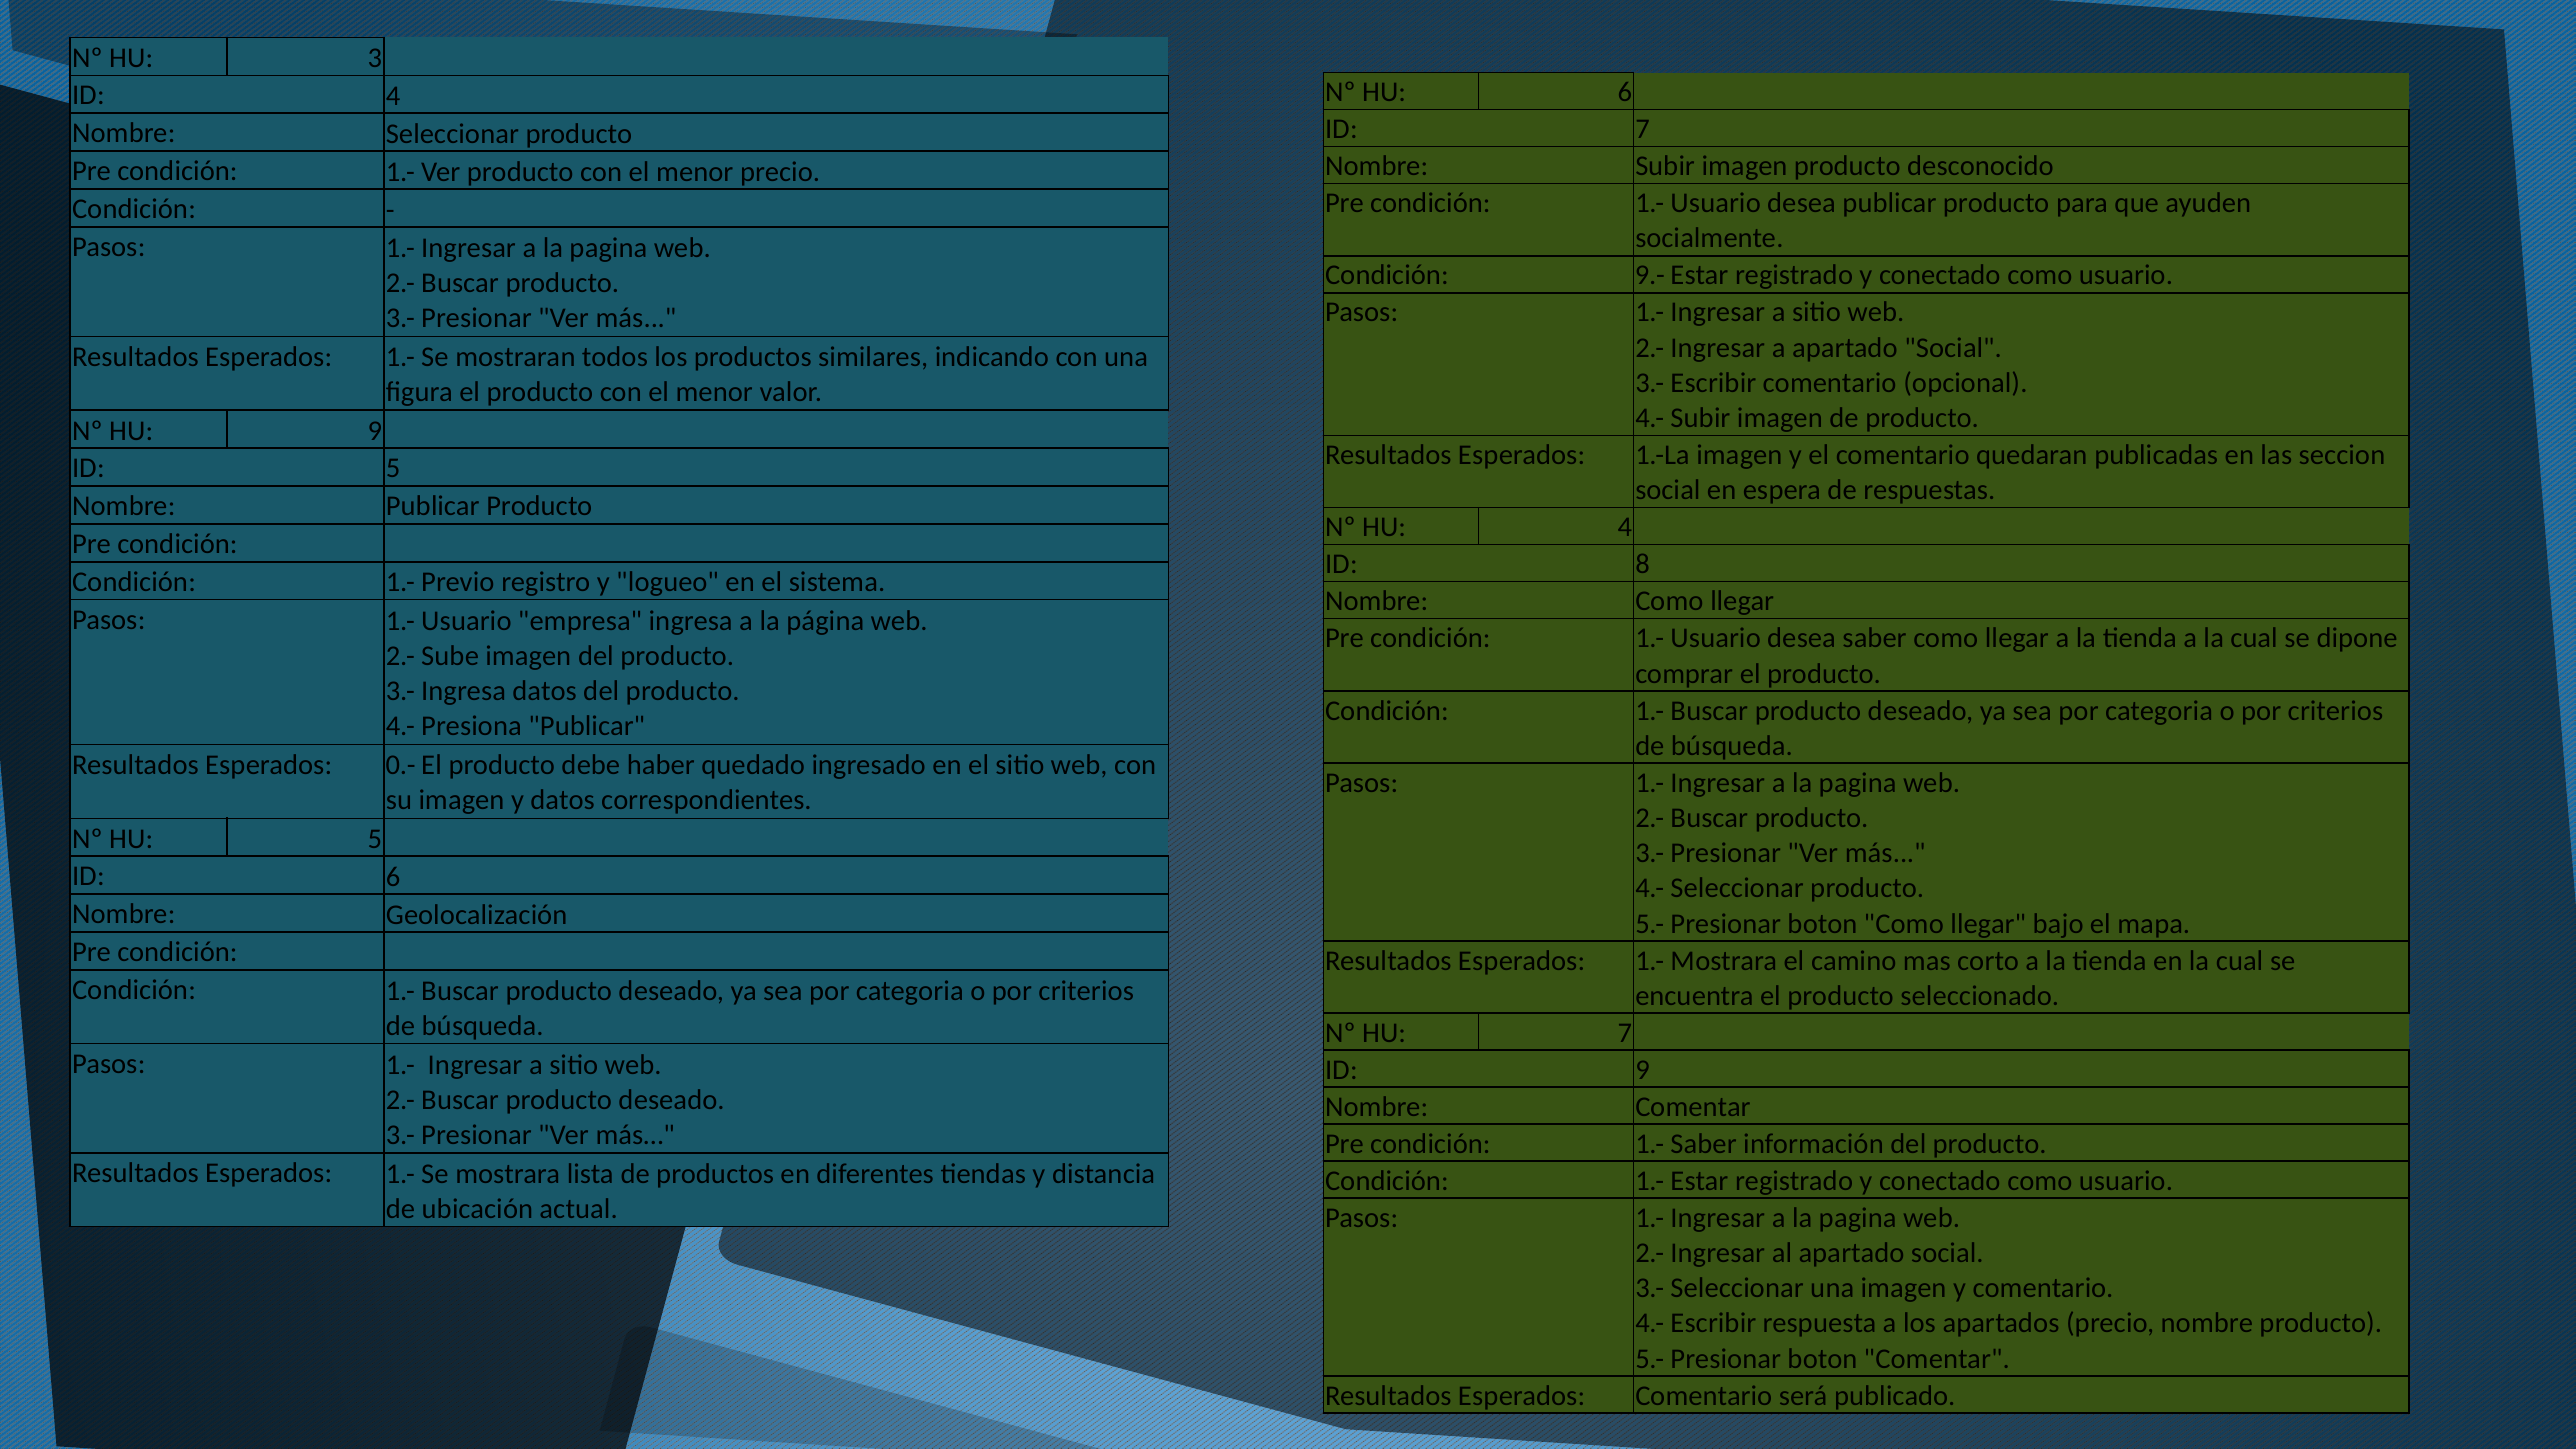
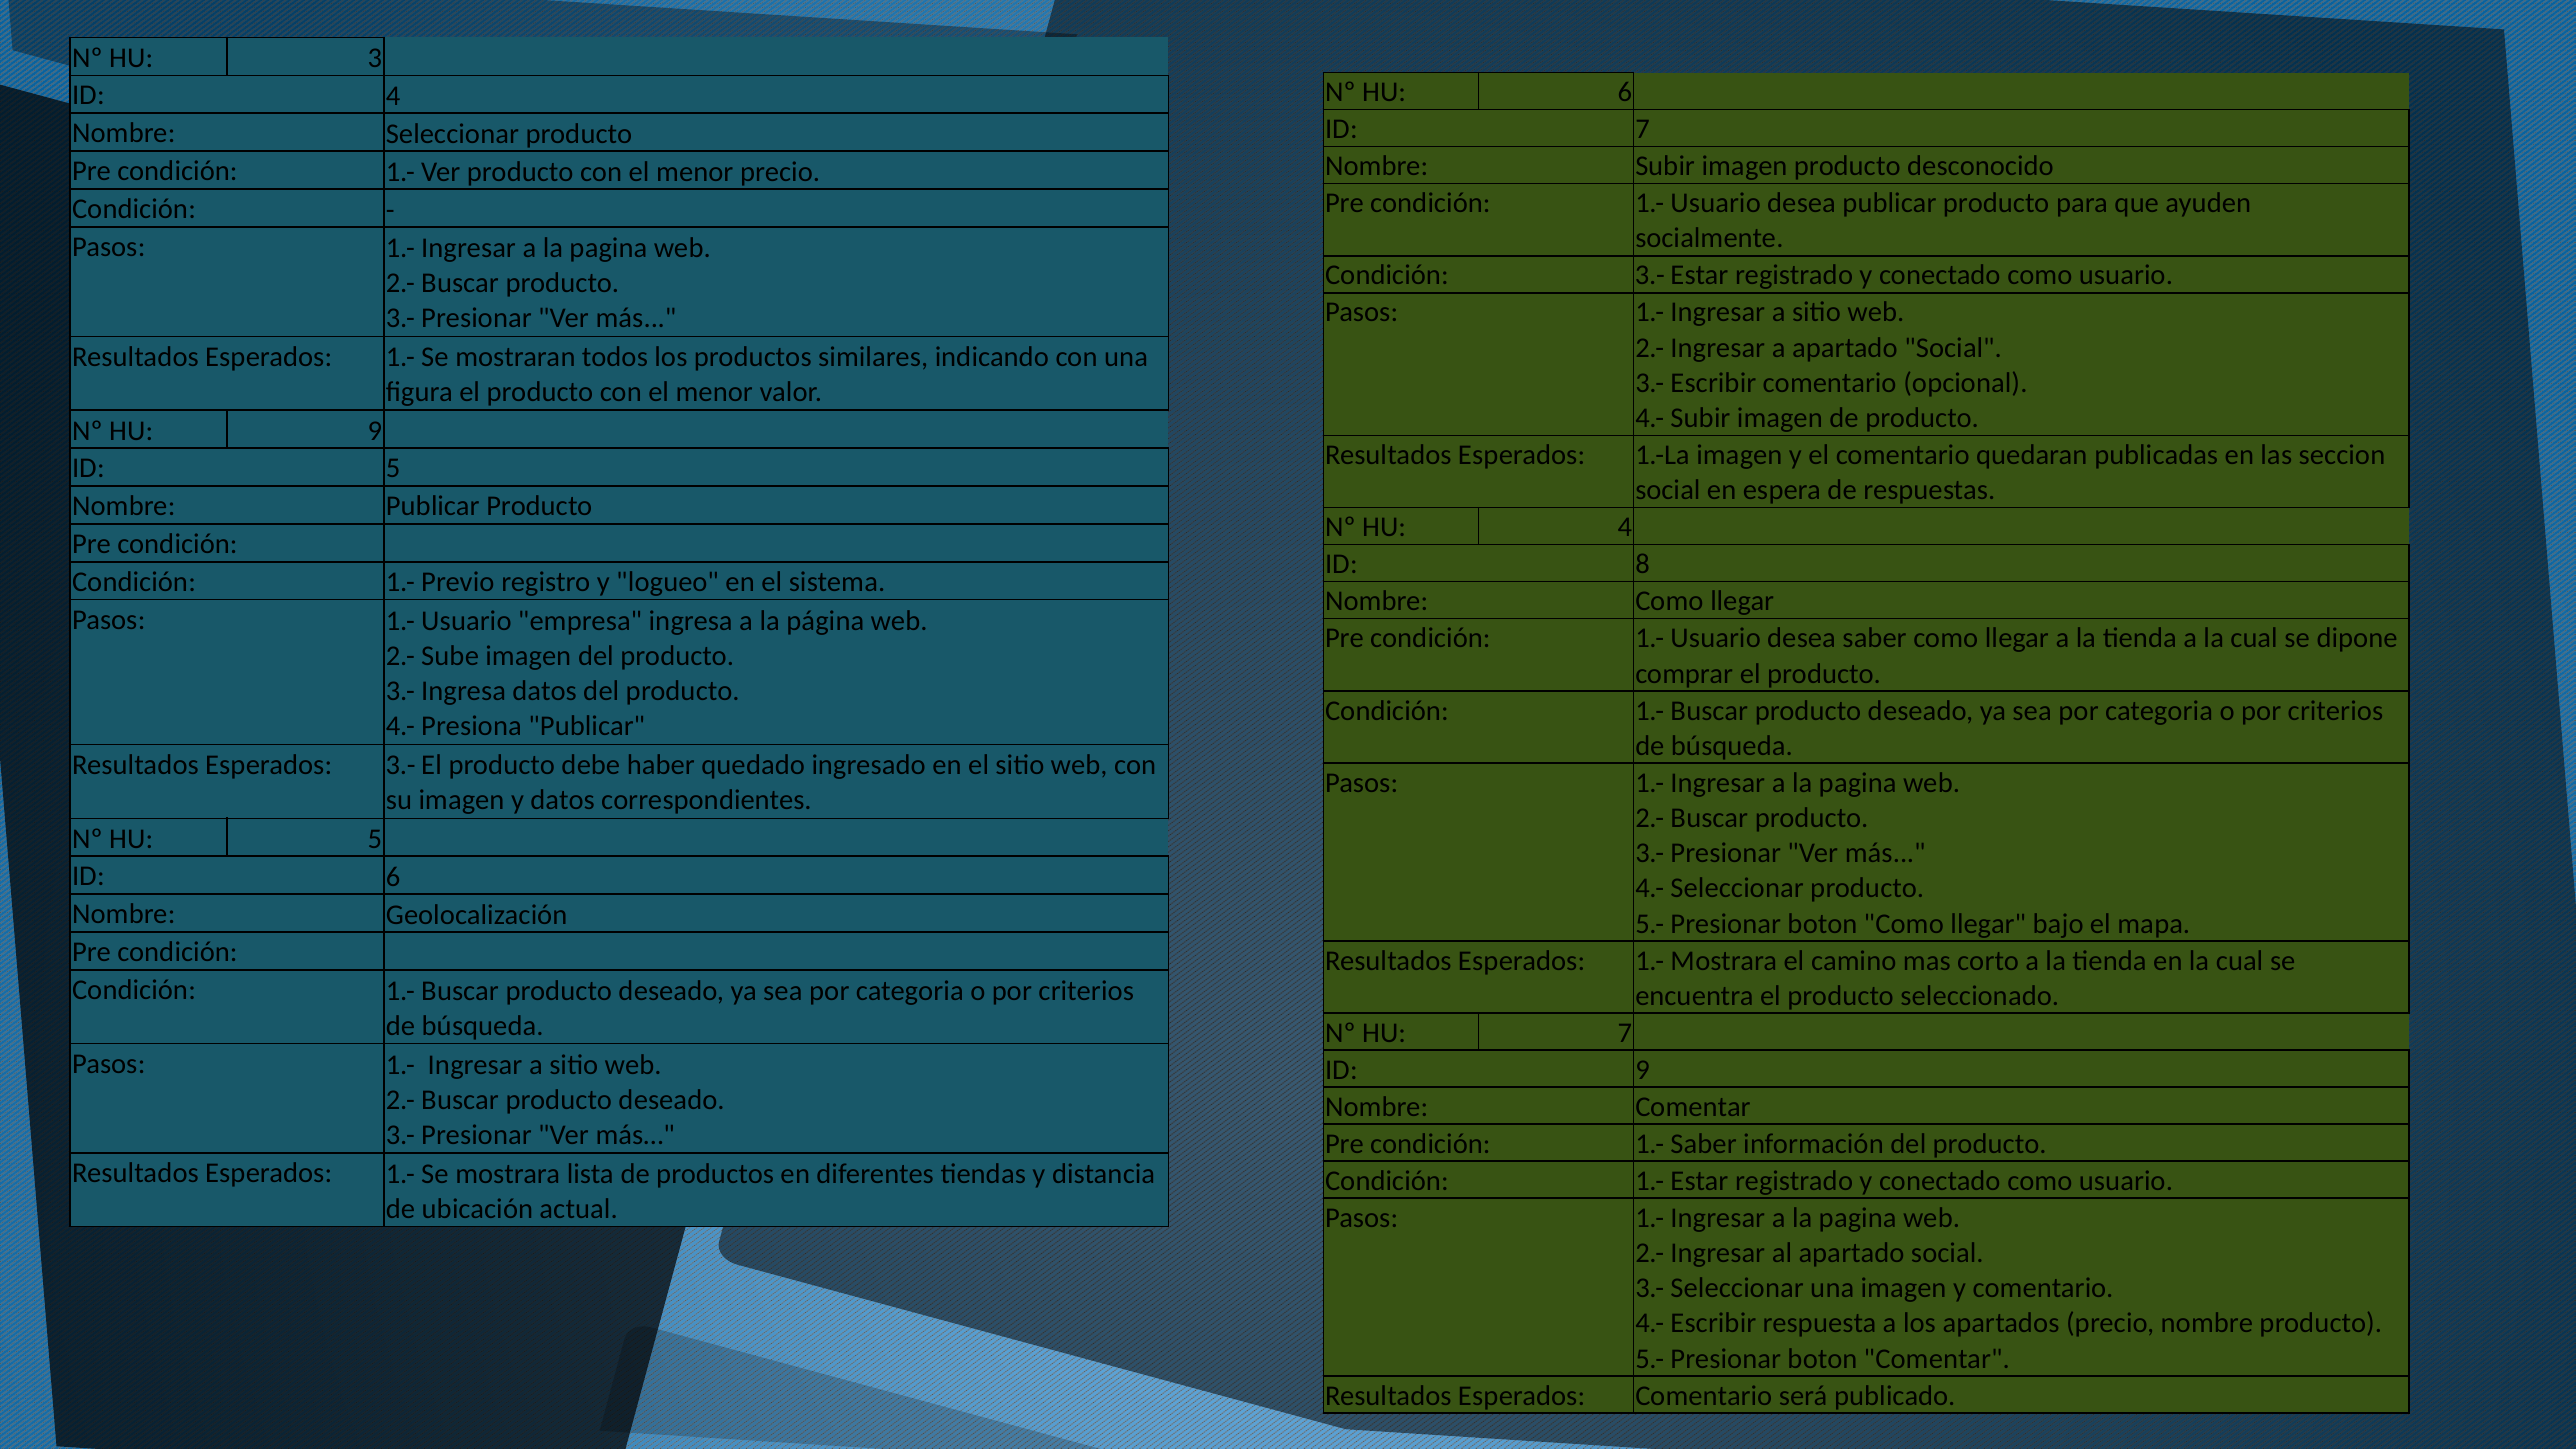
Condición 9.-: 9.- -> 3.-
Esperados 0.-: 0.- -> 3.-
